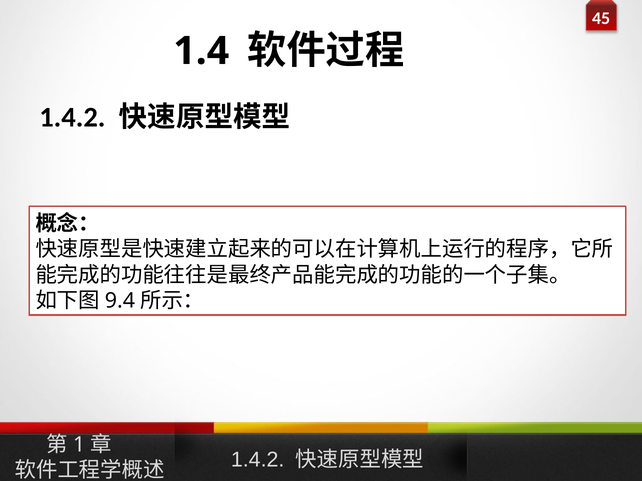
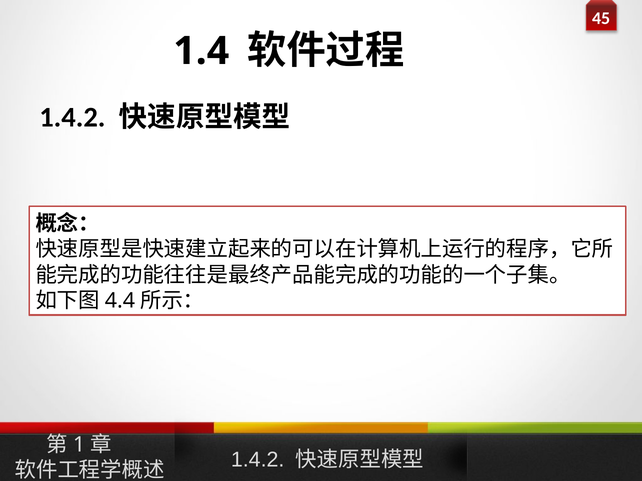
9.4: 9.4 -> 4.4
